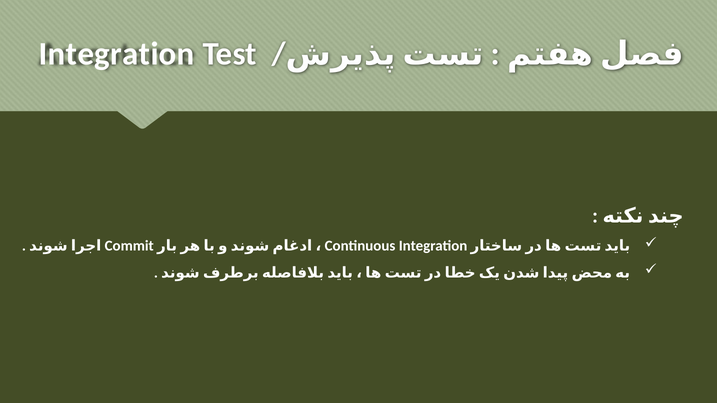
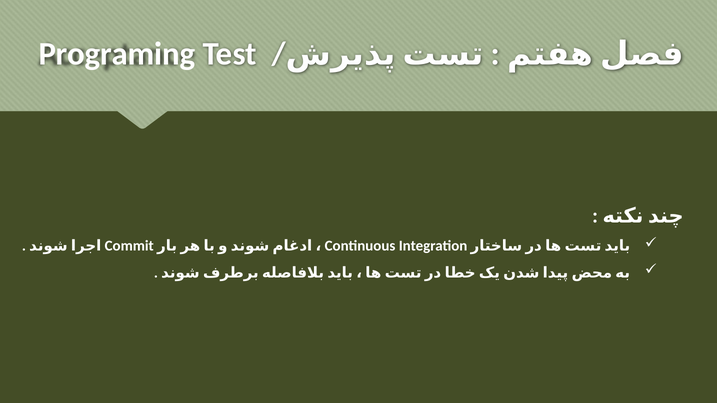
Integration at (117, 54): Integration -> Programing
